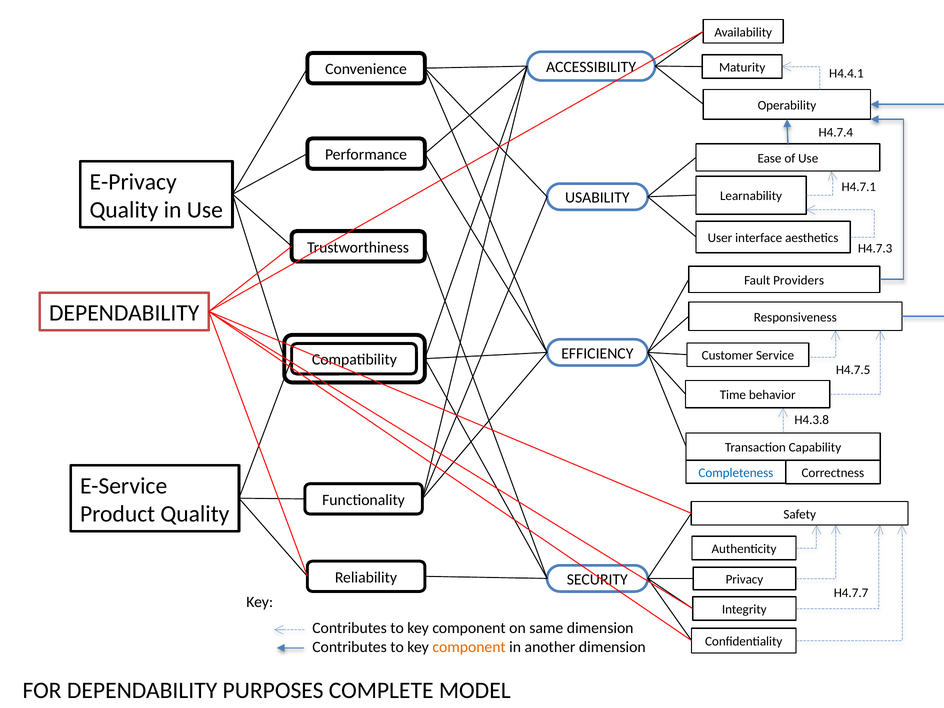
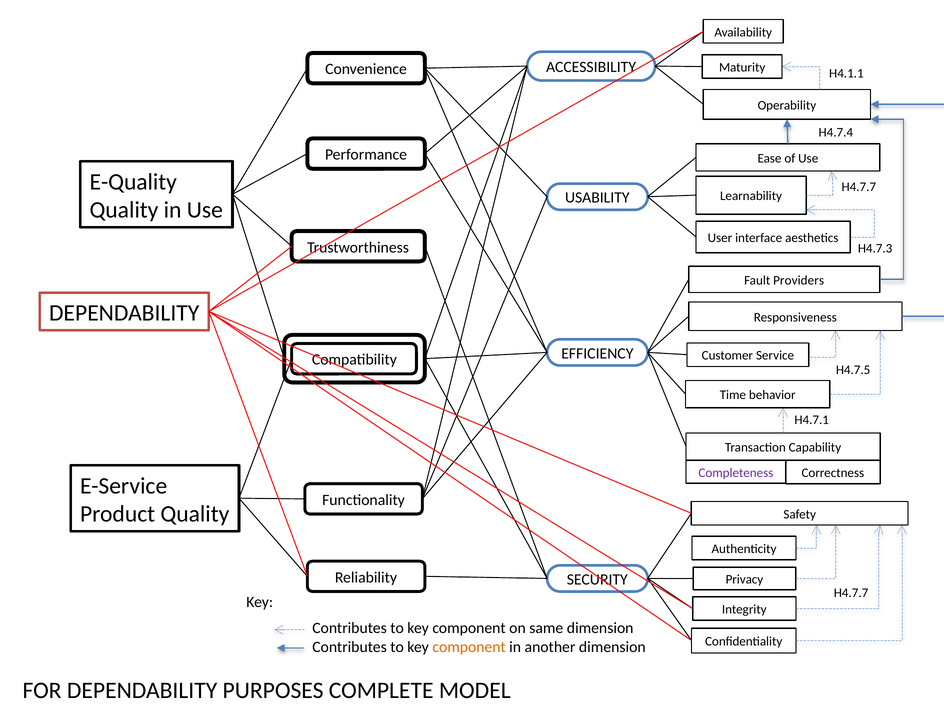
H4.4.1: H4.4.1 -> H4.1.1
E-Privacy: E-Privacy -> E-Quality
H4.7.1 at (859, 187): H4.7.1 -> H4.7.7
H4.3.8: H4.3.8 -> H4.7.1
Completeness colour: blue -> purple
